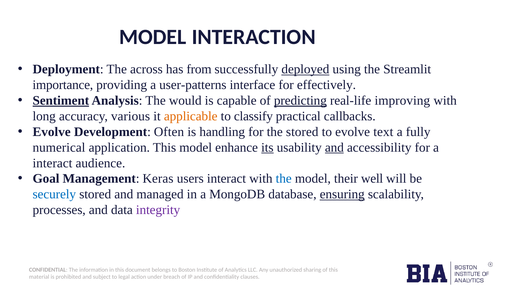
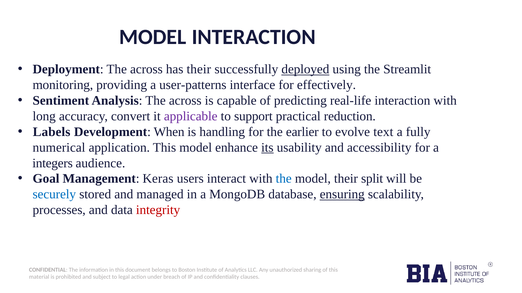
has from: from -> their
importance: importance -> monitoring
Sentiment underline: present -> none
Analysis The would: would -> across
predicting underline: present -> none
real-life improving: improving -> interaction
various: various -> convert
applicable colour: orange -> purple
classify: classify -> support
callbacks: callbacks -> reduction
Evolve at (52, 132): Evolve -> Labels
Often: Often -> When
the stored: stored -> earlier
and at (334, 148) underline: present -> none
interact at (52, 163): interact -> integers
well: well -> split
integrity colour: purple -> red
